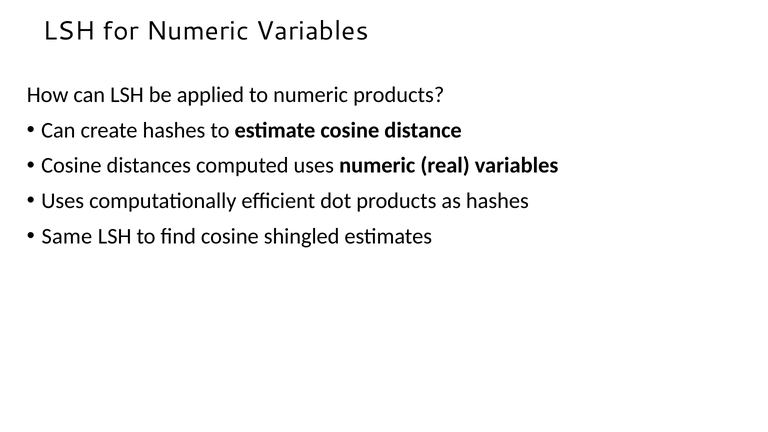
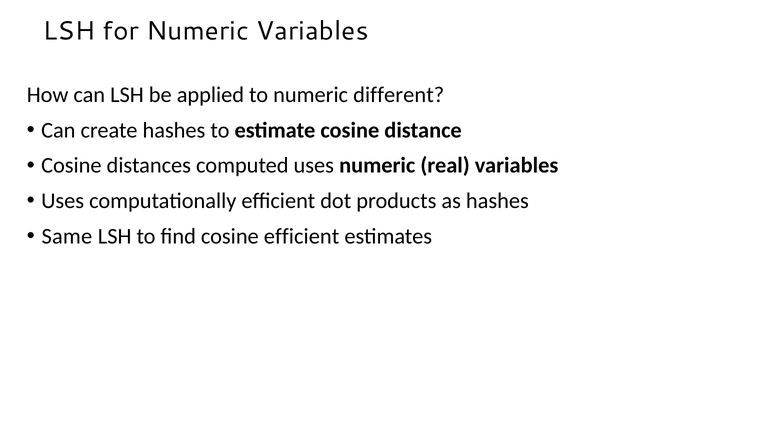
numeric products: products -> different
cosine shingled: shingled -> efficient
